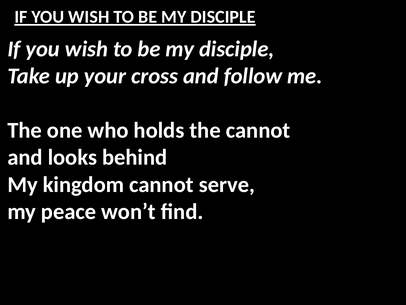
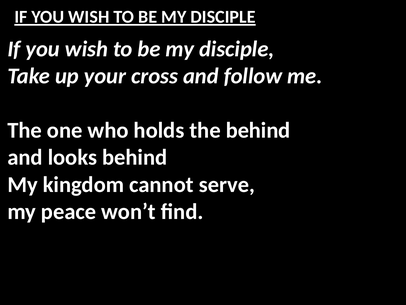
the cannot: cannot -> behind
